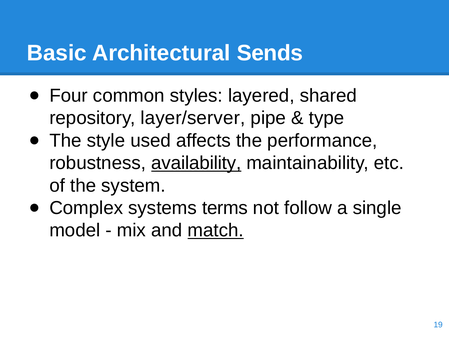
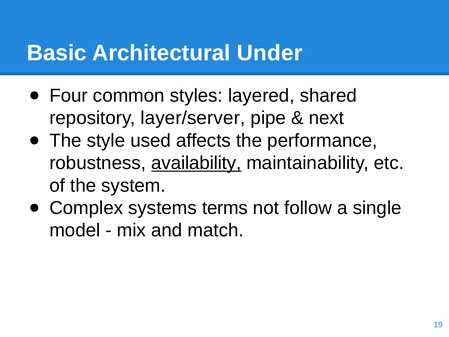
Sends: Sends -> Under
type: type -> next
match underline: present -> none
